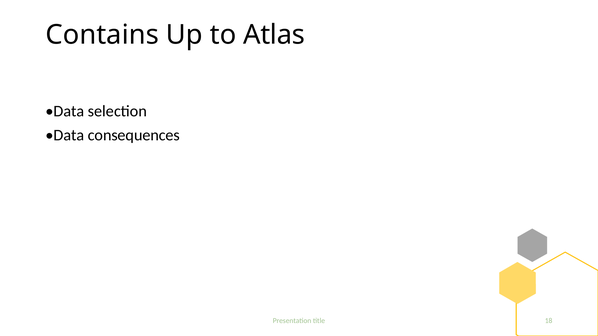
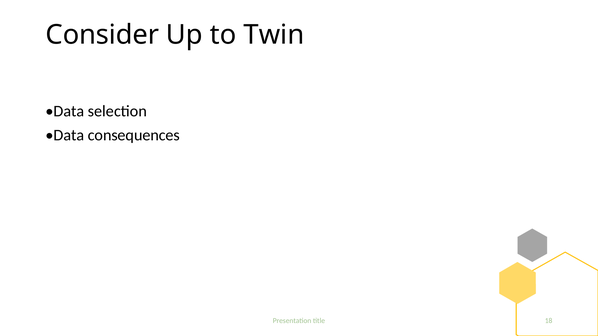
Contains: Contains -> Consider
Atlas: Atlas -> Twin
